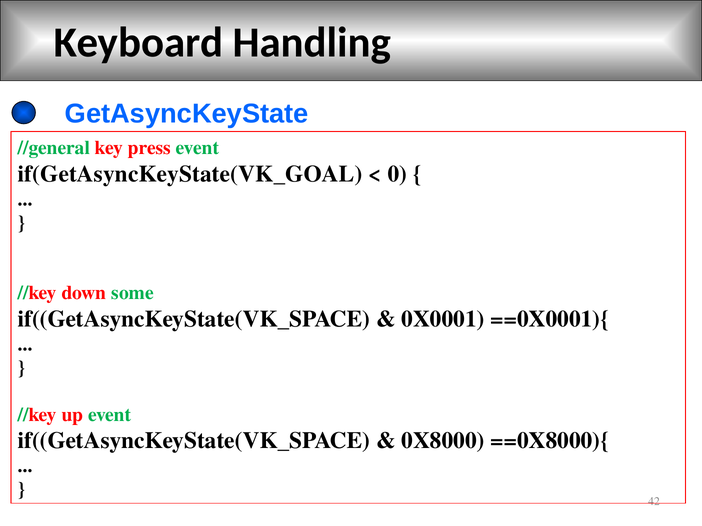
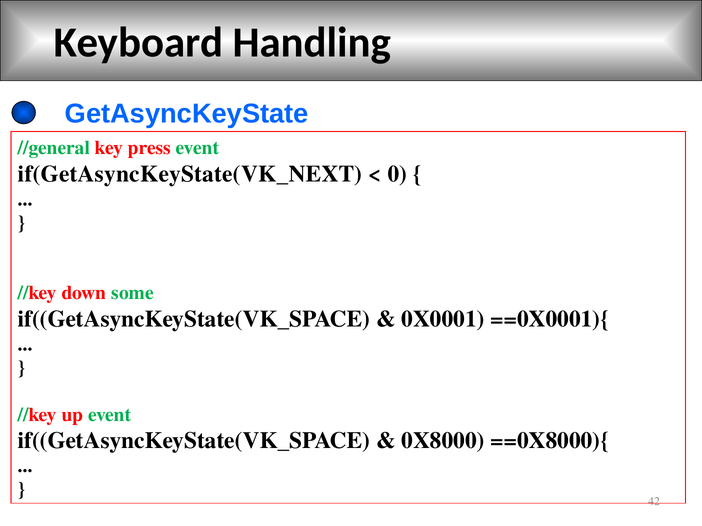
if(GetAsyncKeyState(VK_GOAL: if(GetAsyncKeyState(VK_GOAL -> if(GetAsyncKeyState(VK_NEXT
